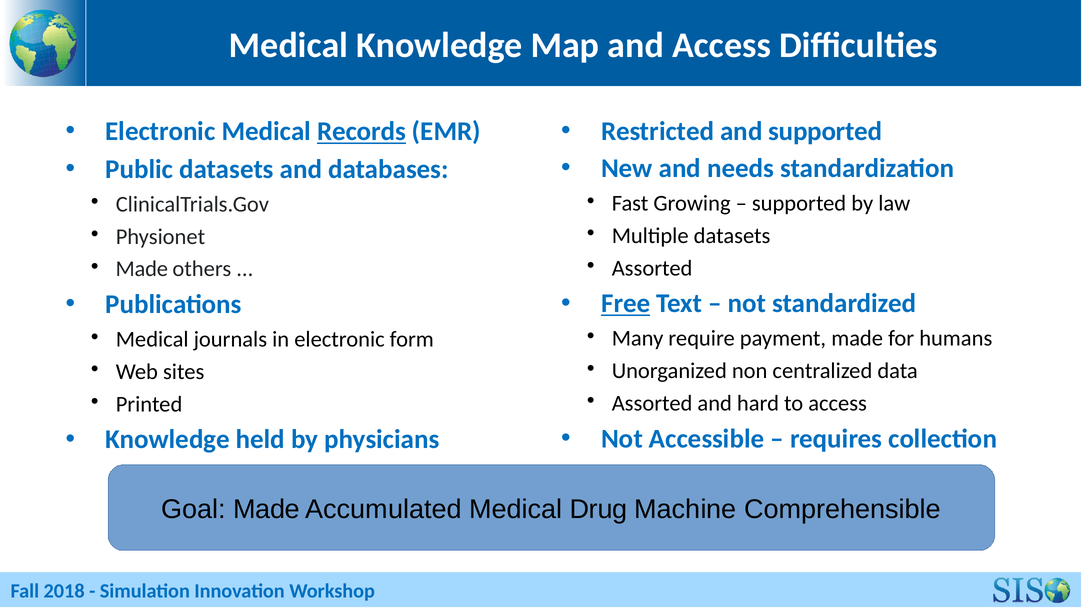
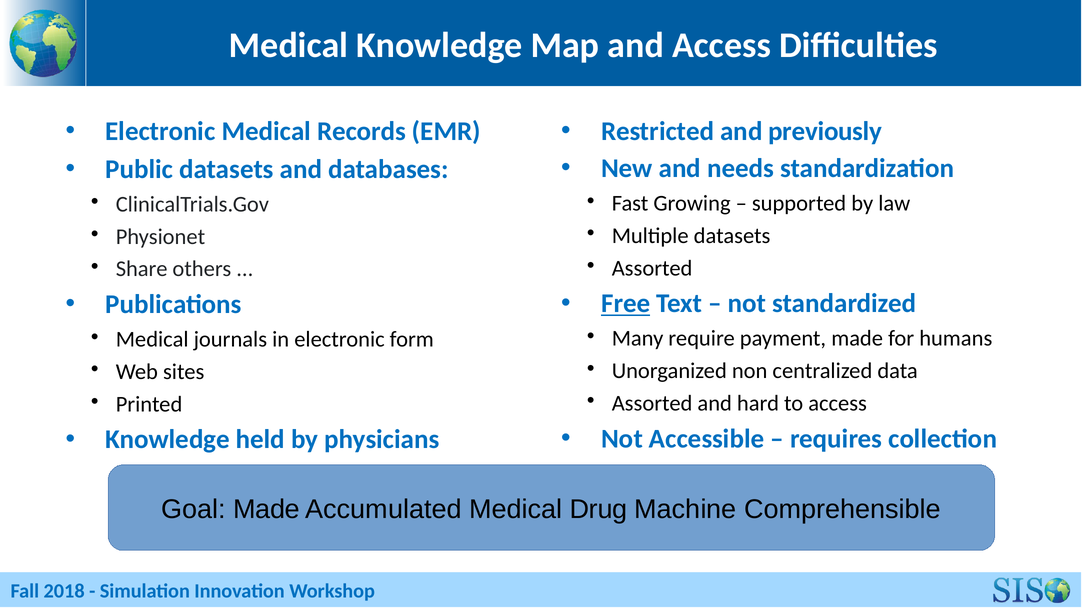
Records underline: present -> none
and supported: supported -> previously
Made at (142, 269): Made -> Share
